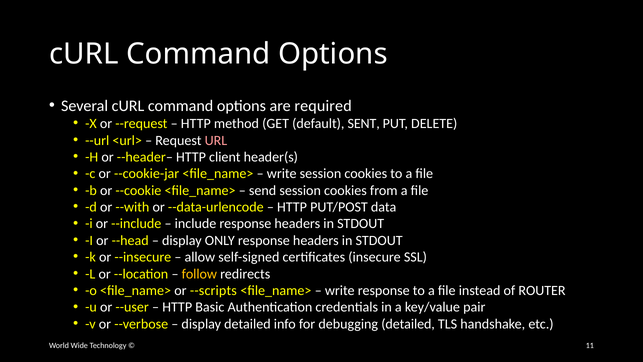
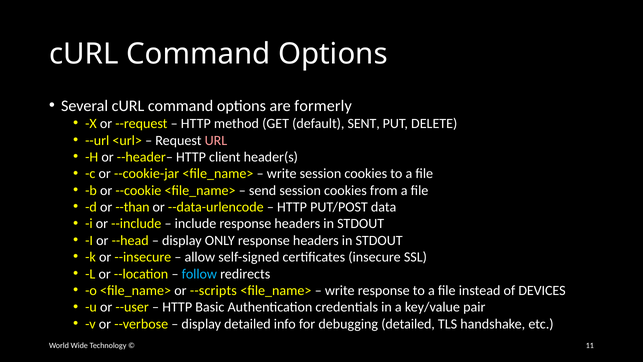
required: required -> formerly
--with: --with -> --than
follow colour: yellow -> light blue
ROUTER: ROUTER -> DEVICES
